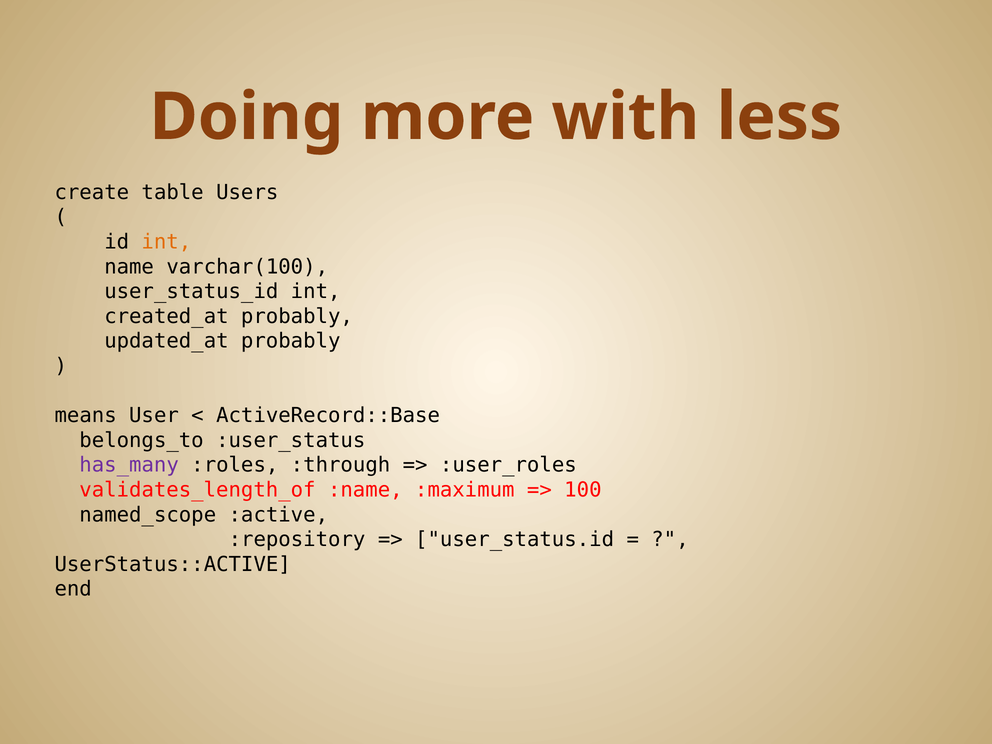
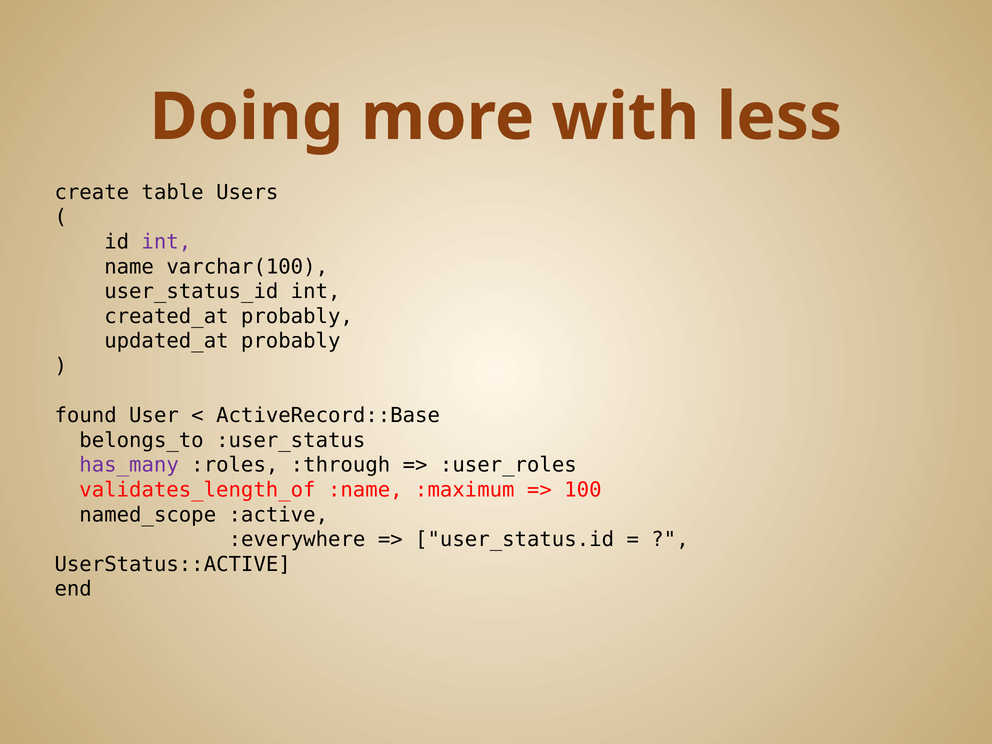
int at (166, 242) colour: orange -> purple
means: means -> found
:repository: :repository -> :everywhere
